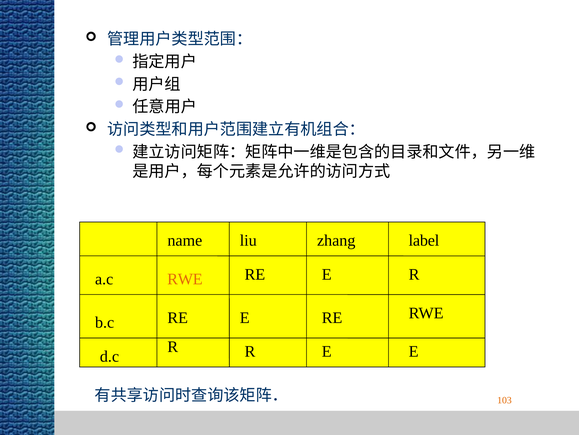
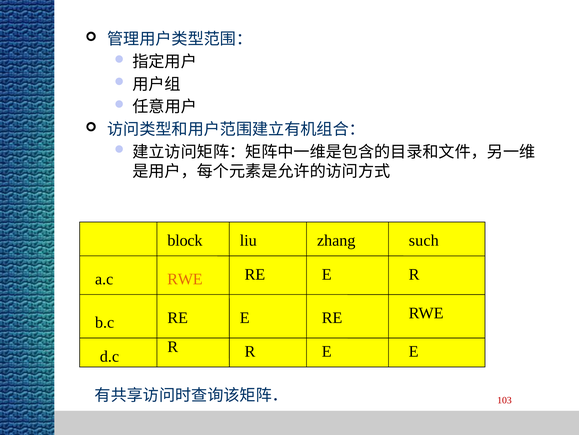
name: name -> block
label: label -> such
103 colour: orange -> red
